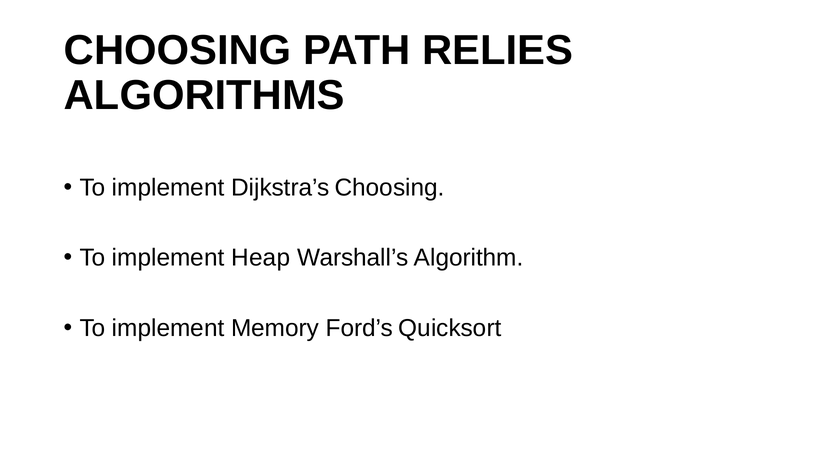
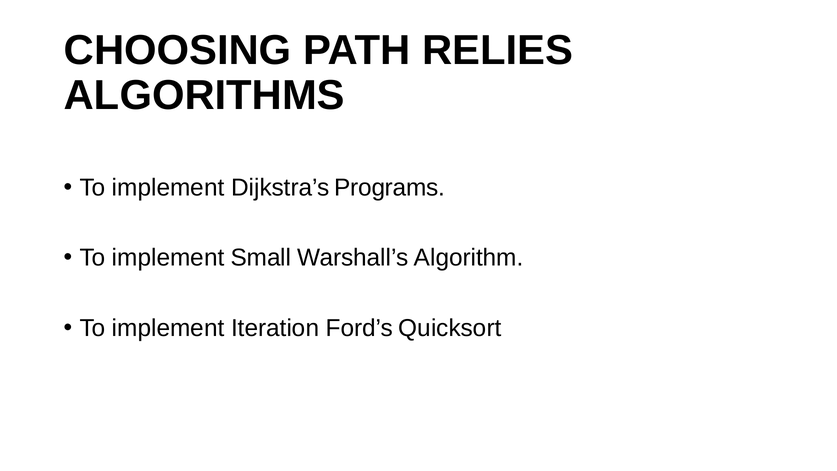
Dijkstra’s Choosing: Choosing -> Programs
Heap: Heap -> Small
Memory: Memory -> Iteration
